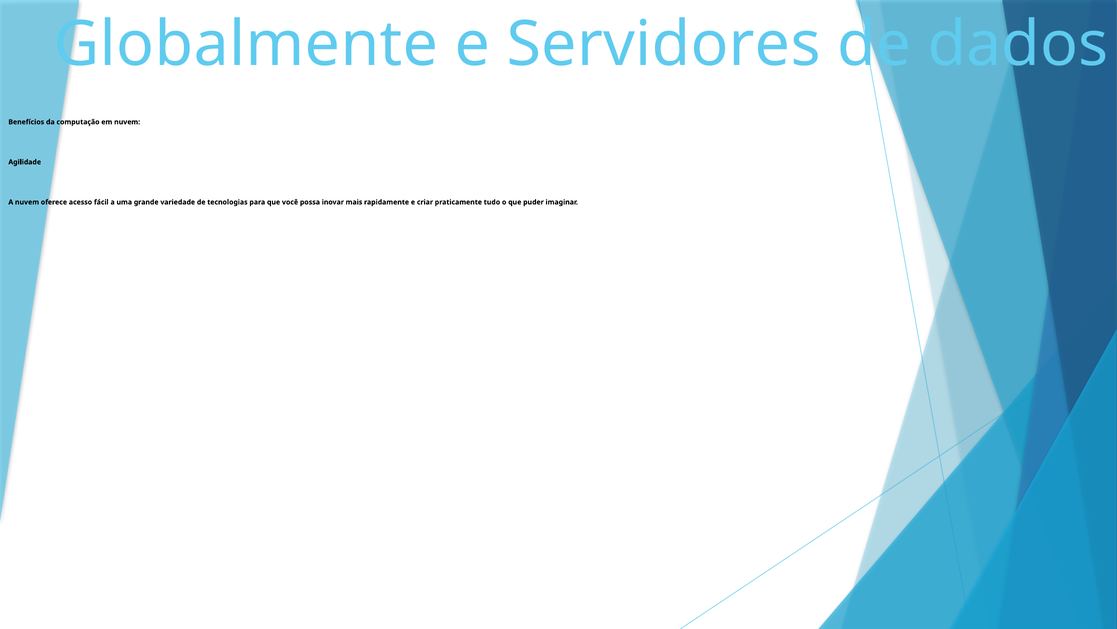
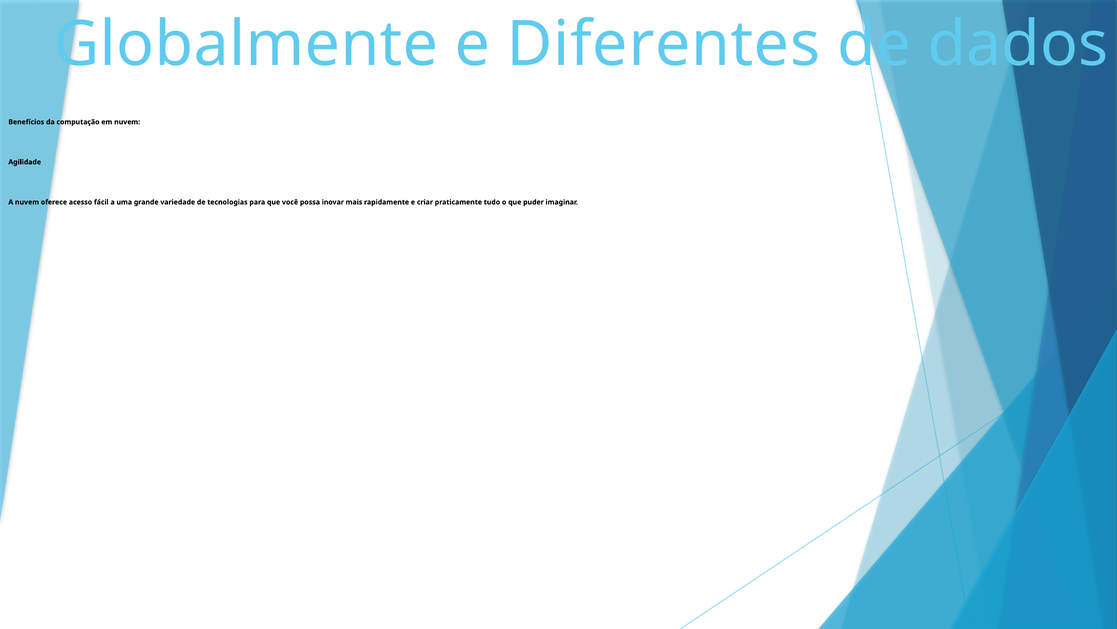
Servidores: Servidores -> Diferentes
